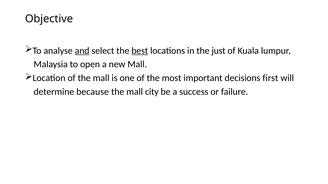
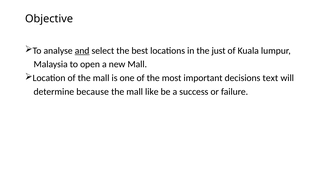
best underline: present -> none
first: first -> text
city: city -> like
